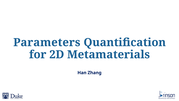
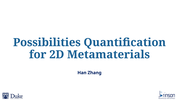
Parameters: Parameters -> Possibilities
